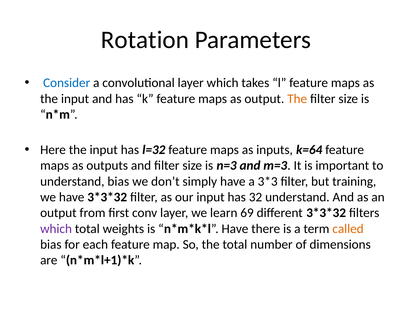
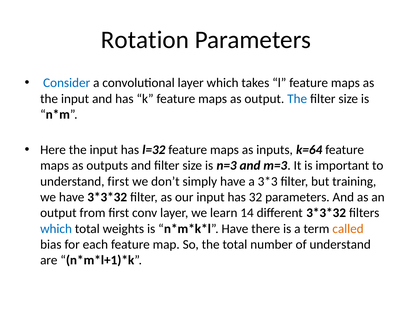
The at (297, 99) colour: orange -> blue
understand bias: bias -> first
32 understand: understand -> parameters
69: 69 -> 14
which at (56, 229) colour: purple -> blue
of dimensions: dimensions -> understand
